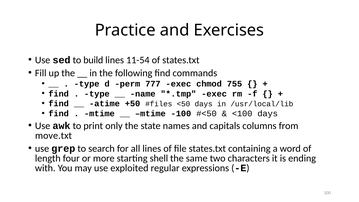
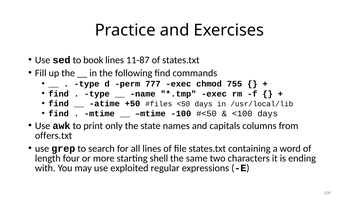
build: build -> book
11-54: 11-54 -> 11-87
move.txt: move.txt -> offers.txt
